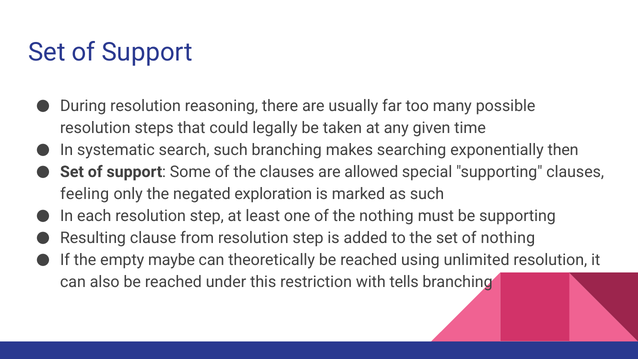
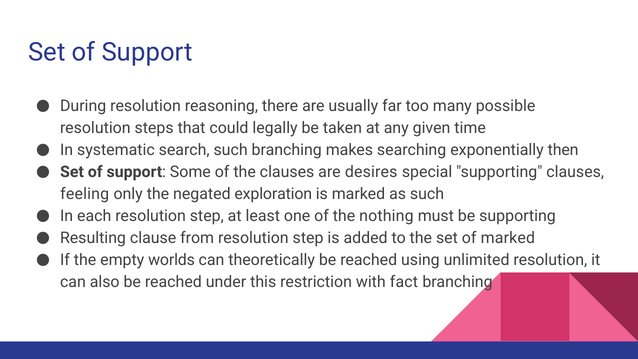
allowed: allowed -> desires
of nothing: nothing -> marked
maybe: maybe -> worlds
tells: tells -> fact
